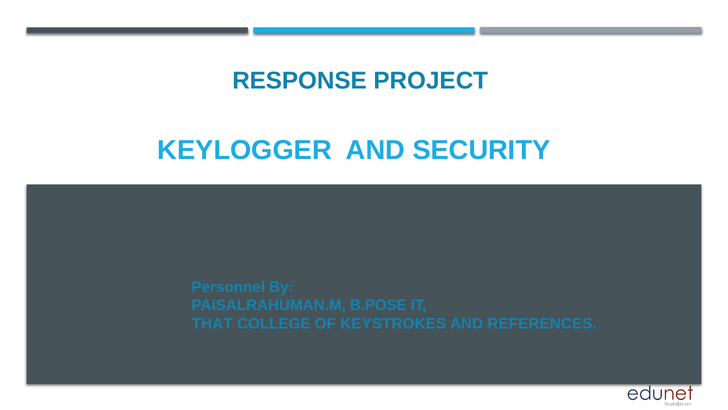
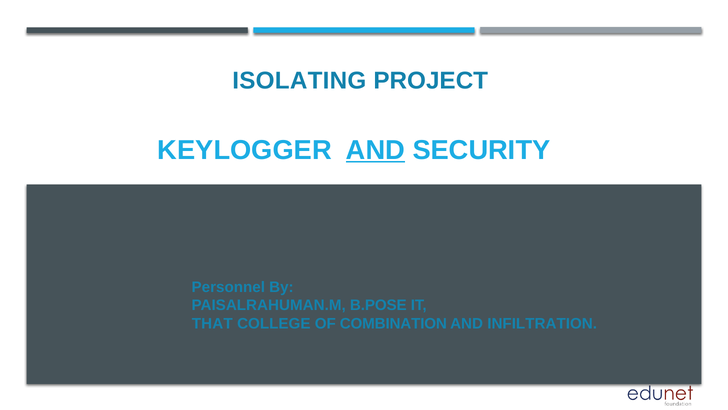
RESPONSE: RESPONSE -> ISOLATING
AND at (375, 150) underline: none -> present
KEYSTROKES: KEYSTROKES -> COMBINATION
REFERENCES: REFERENCES -> INFILTRATION
